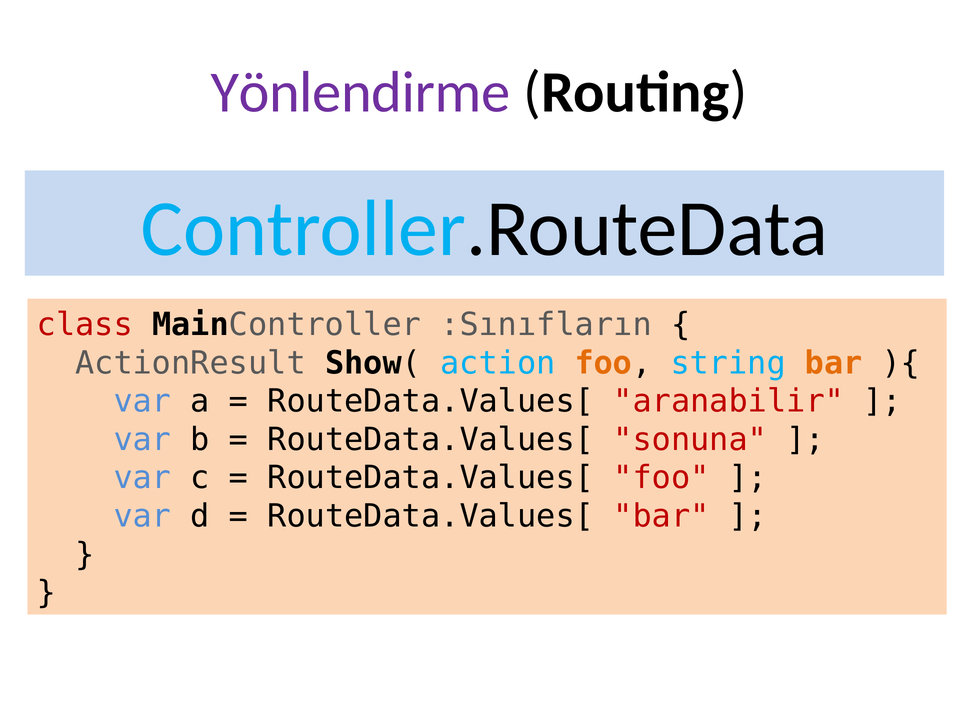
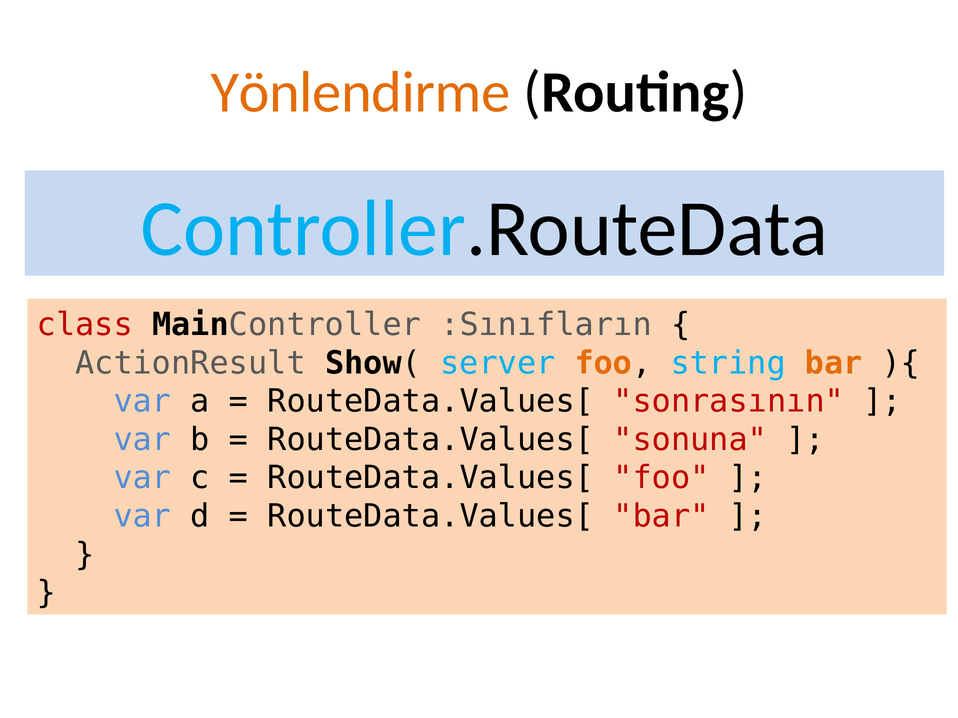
Yönlendirme colour: purple -> orange
action: action -> server
aranabilir: aranabilir -> sonrasının
